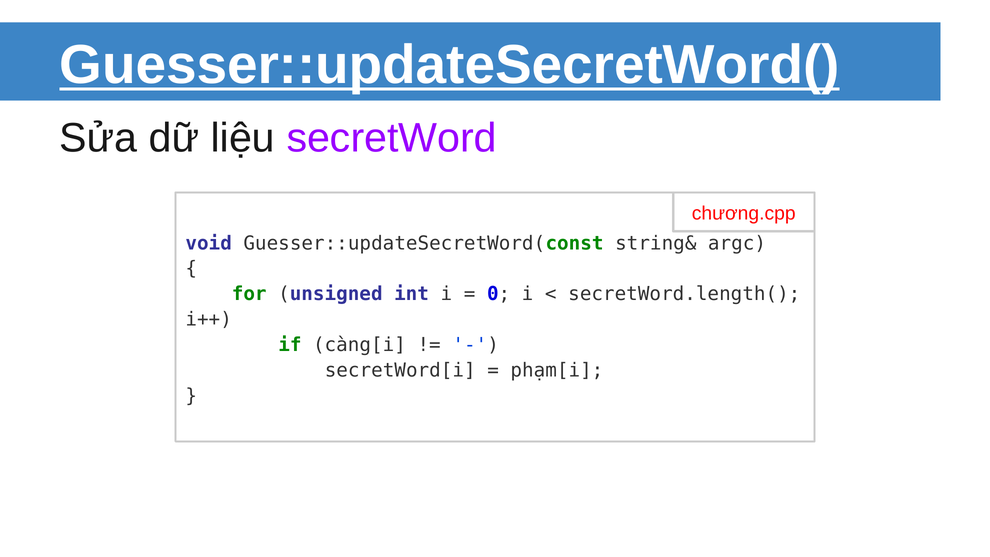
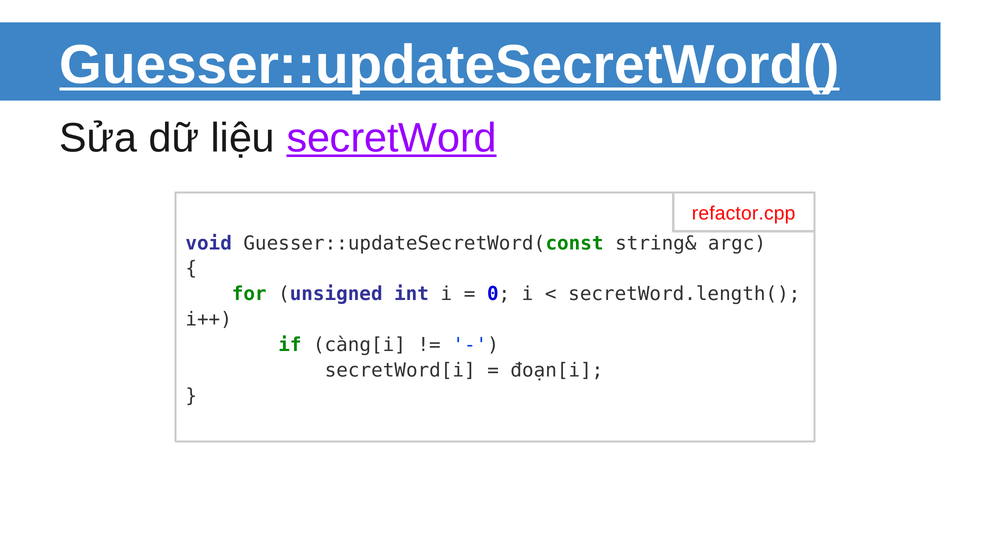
secretWord underline: none -> present
chương.cpp: chương.cpp -> refactor.cpp
phạm[i: phạm[i -> đoạn[i
